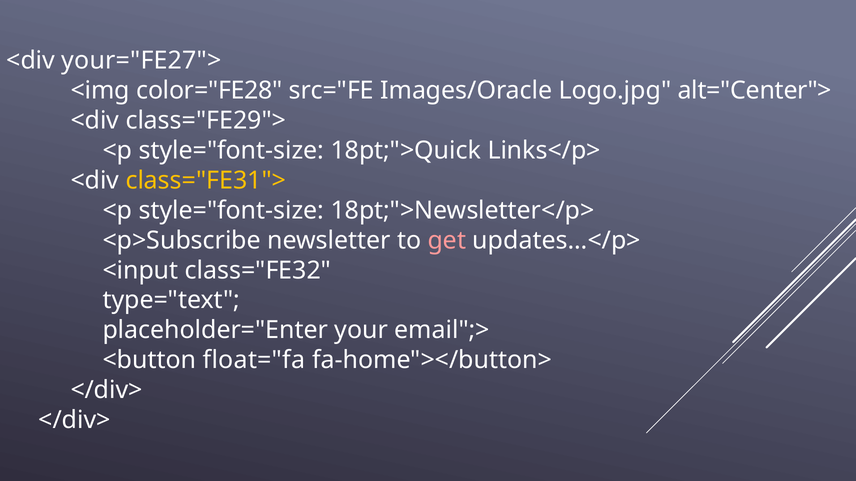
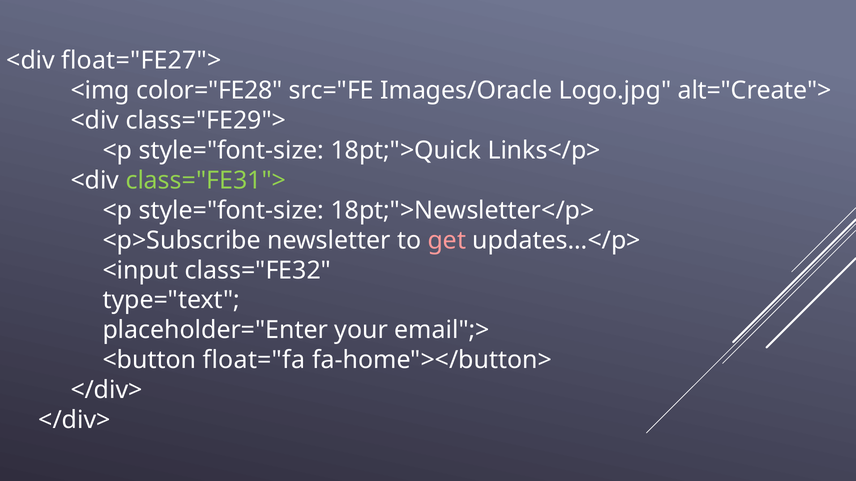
your="FE27">: your="FE27"> -> float="FE27">
alt="Center">: alt="Center"> -> alt="Create">
class="FE31"> colour: yellow -> light green
